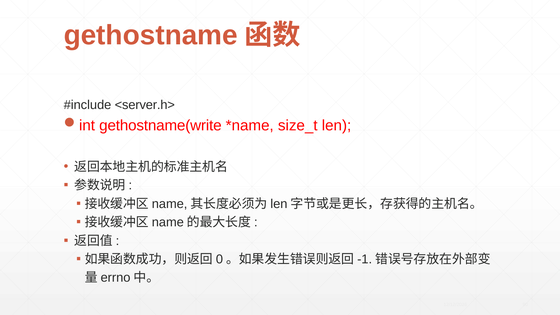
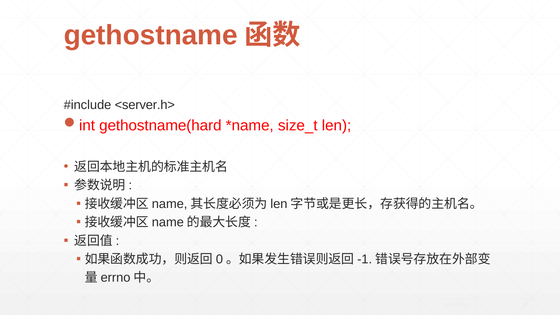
gethostname(write: gethostname(write -> gethostname(hard
